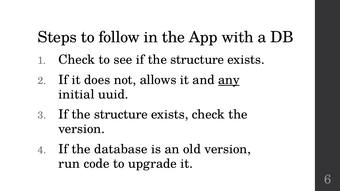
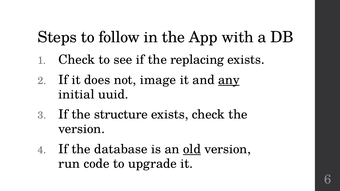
see if the structure: structure -> replacing
allows: allows -> image
old underline: none -> present
